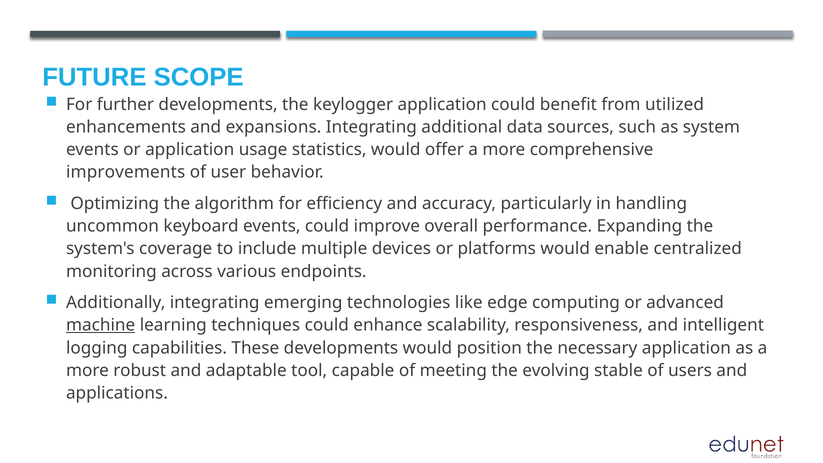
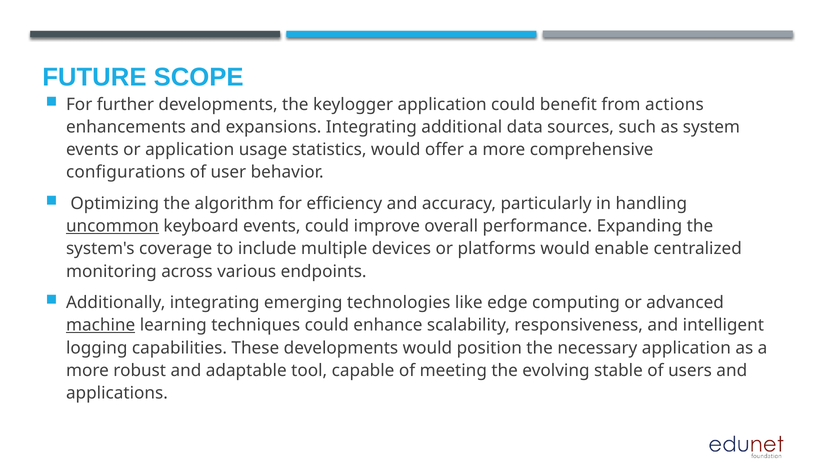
utilized: utilized -> actions
improvements: improvements -> configurations
uncommon underline: none -> present
